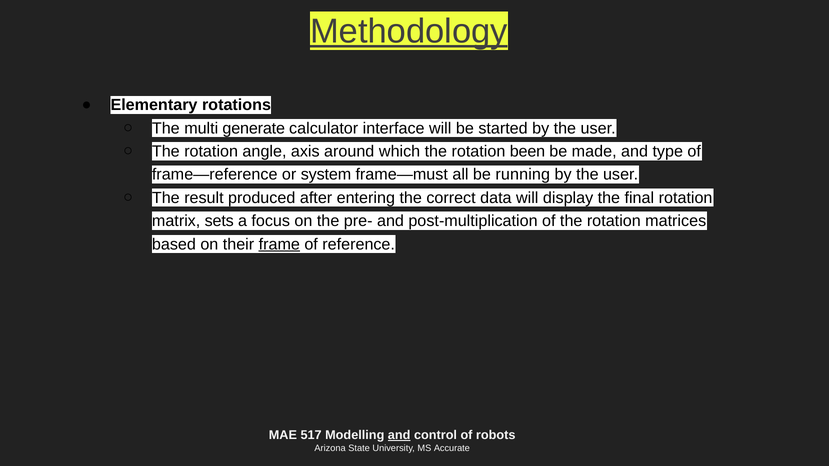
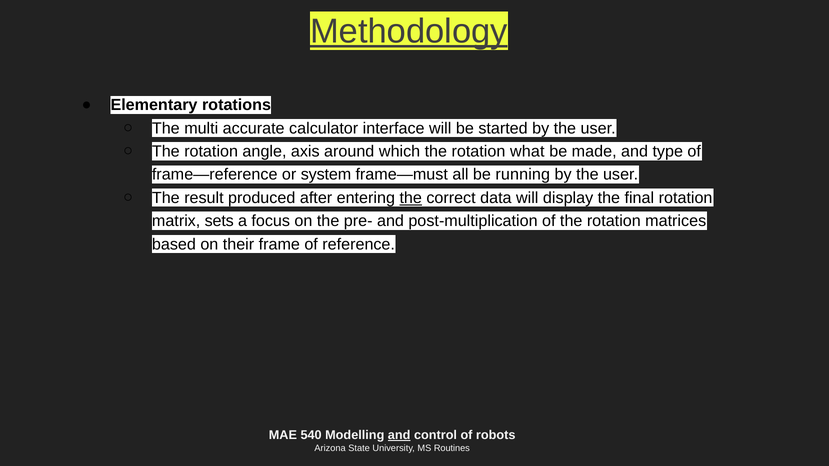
generate: generate -> accurate
been: been -> what
the at (411, 198) underline: none -> present
frame underline: present -> none
517: 517 -> 540
Accurate: Accurate -> Routines
